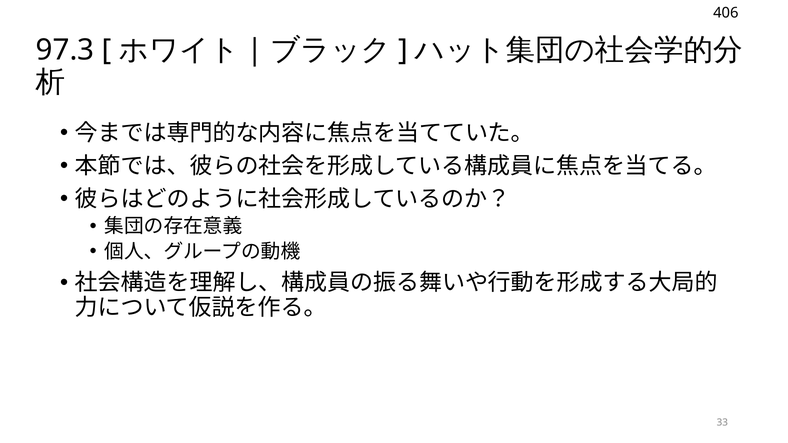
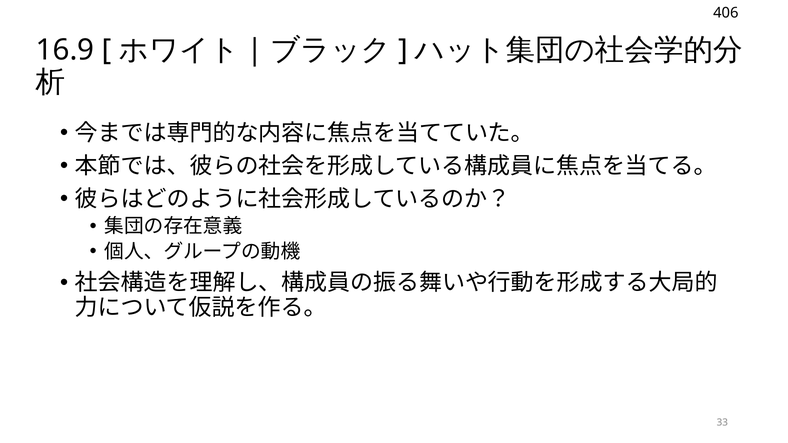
97.3: 97.3 -> 16.9
